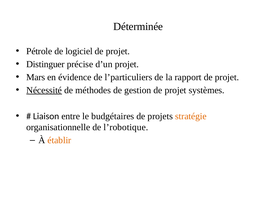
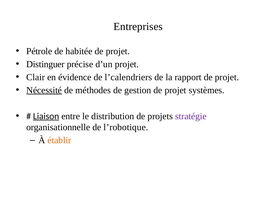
Déterminée: Déterminée -> Entreprises
logiciel: logiciel -> habitée
Mars: Mars -> Clair
l’particuliers: l’particuliers -> l’calendriers
Liaison underline: none -> present
budgétaires: budgétaires -> distribution
stratégie colour: orange -> purple
